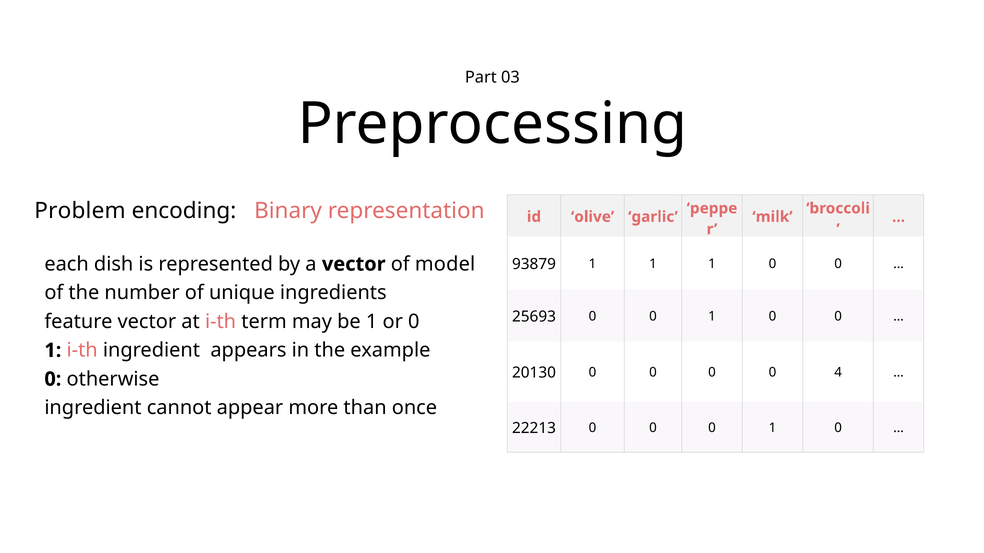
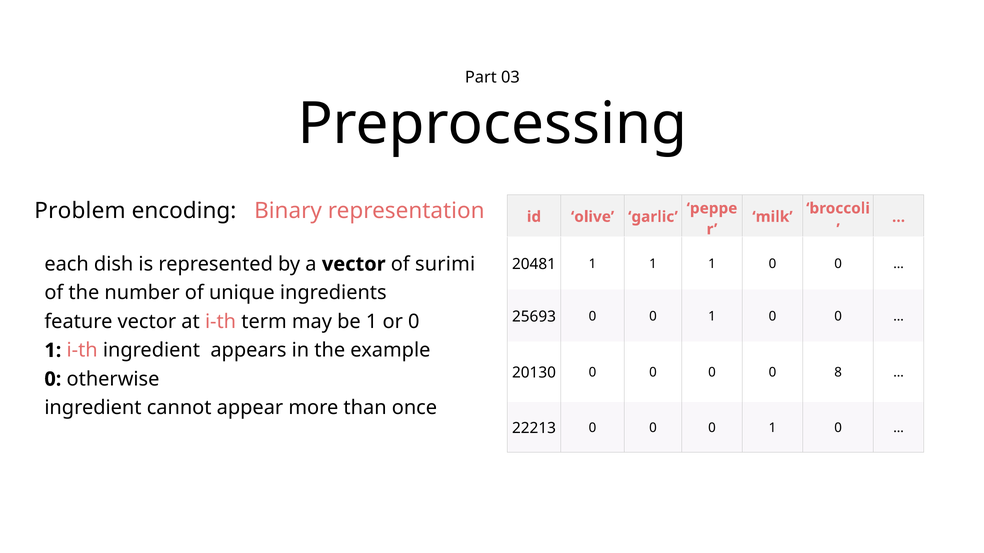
model: model -> surimi
93879: 93879 -> 20481
4: 4 -> 8
